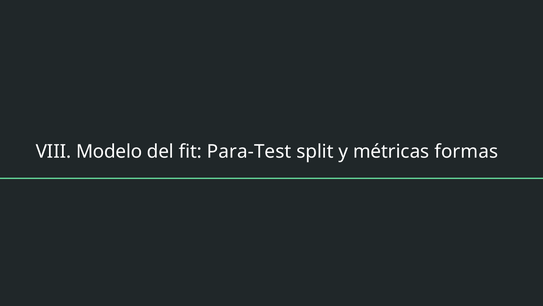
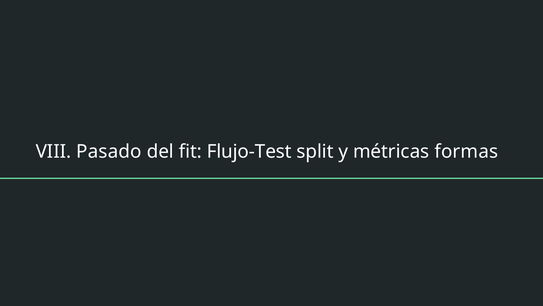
Modelo: Modelo -> Pasado
Para-Test: Para-Test -> Flujo-Test
